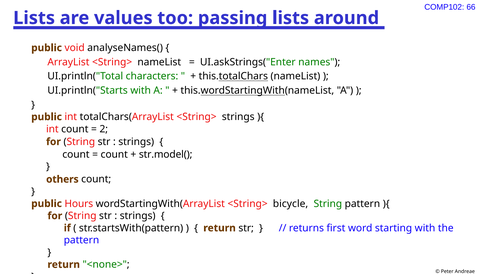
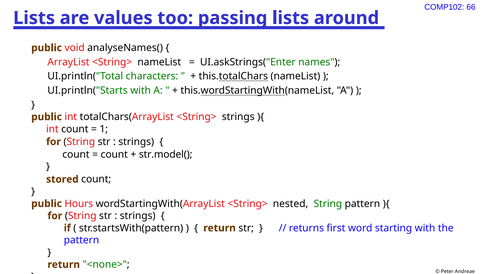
2: 2 -> 1
others: others -> stored
bicycle: bicycle -> nested
